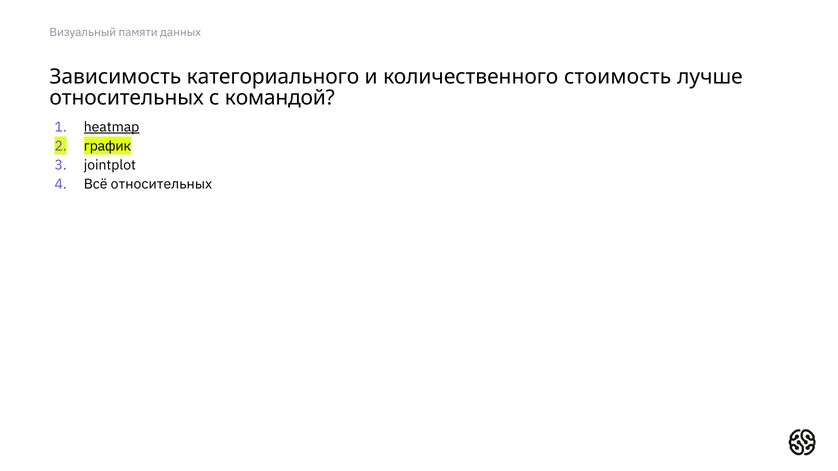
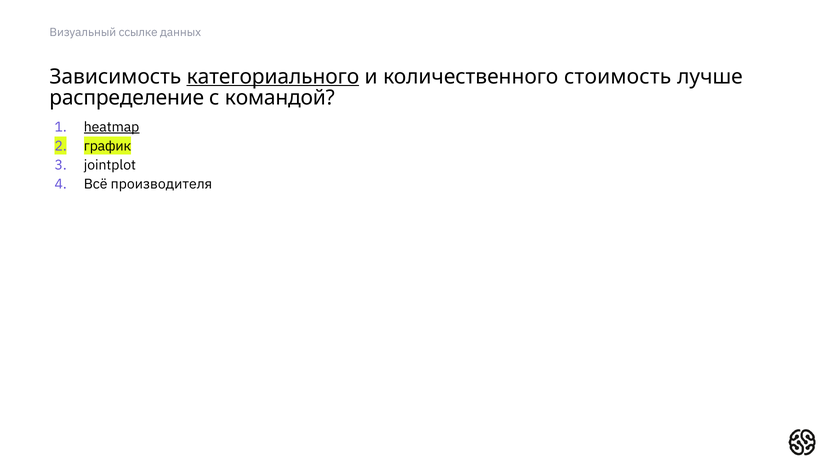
памяти: памяти -> ссылке
категориального underline: none -> present
относительных at (127, 98): относительных -> распределение
Всё относительных: относительных -> производителя
